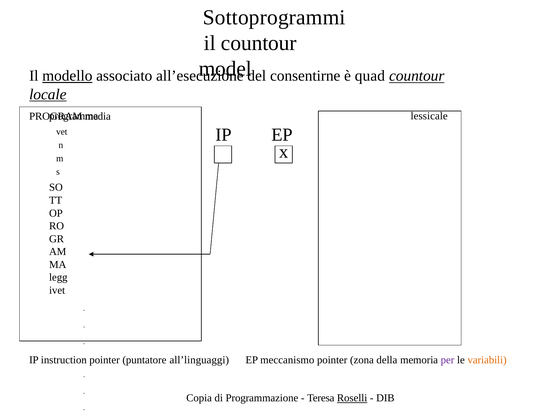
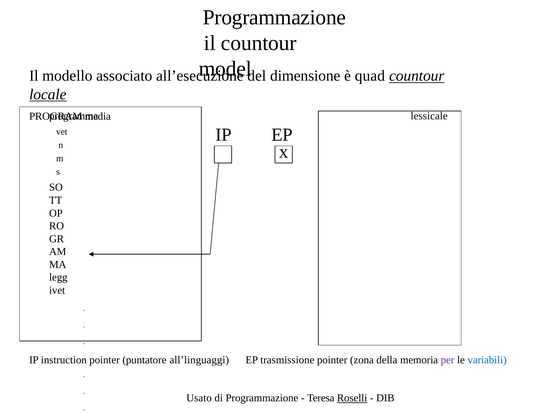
Sottoprogrammi at (274, 17): Sottoprogrammi -> Programmazione
modello underline: present -> none
consentirne: consentirne -> dimensione
meccanismo: meccanismo -> trasmissione
variabili colour: orange -> blue
Copia: Copia -> Usato
